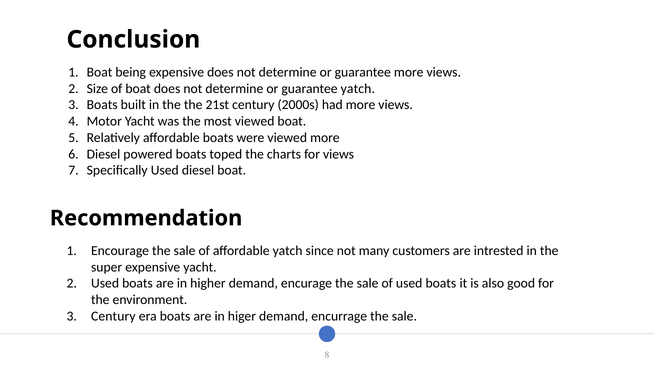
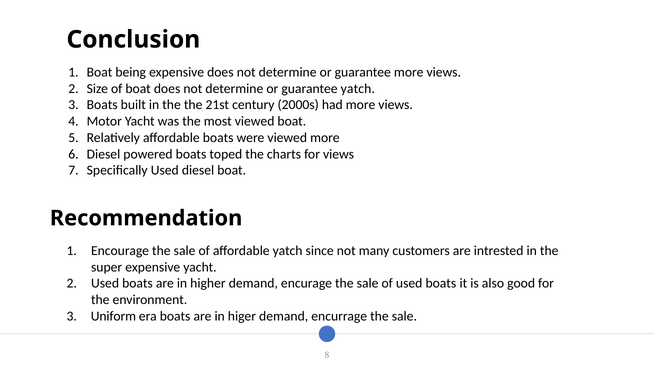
Century at (113, 316): Century -> Uniform
